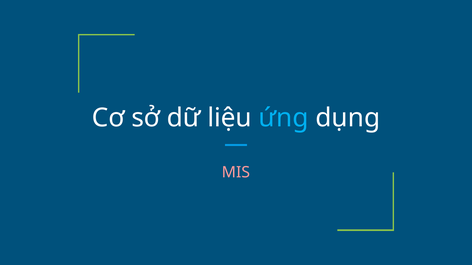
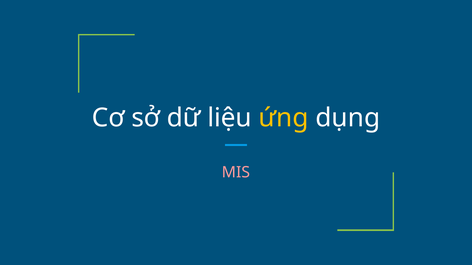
ứng colour: light blue -> yellow
